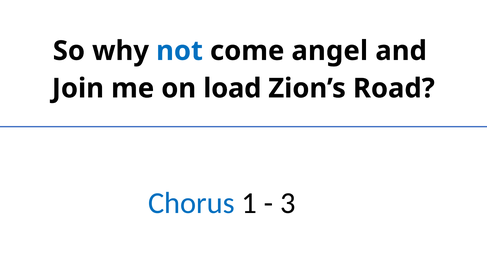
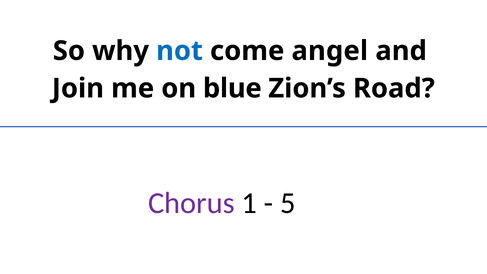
load: load -> blue
Chorus colour: blue -> purple
3: 3 -> 5
